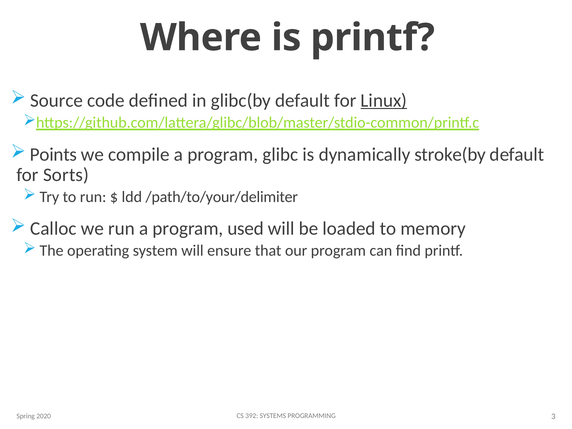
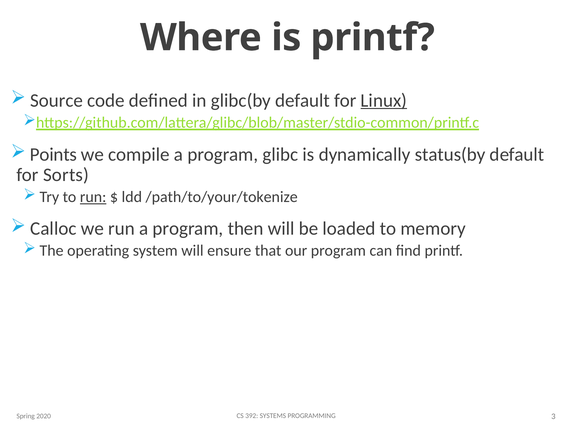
stroke(by: stroke(by -> status(by
run at (93, 197) underline: none -> present
/path/to/your/delimiter: /path/to/your/delimiter -> /path/to/your/tokenize
used: used -> then
